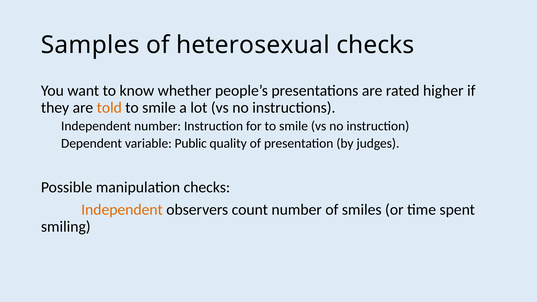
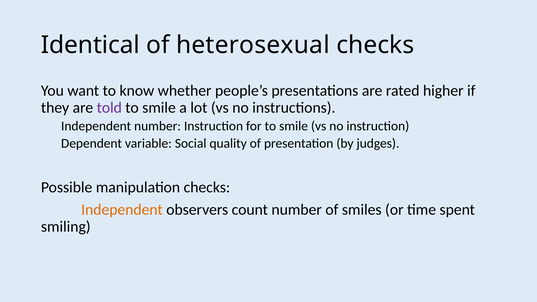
Samples: Samples -> Identical
told colour: orange -> purple
Public: Public -> Social
